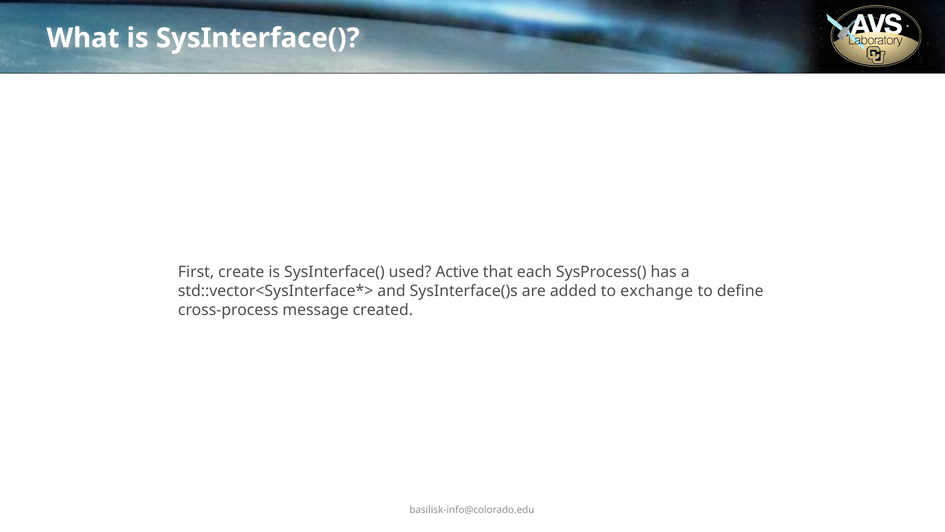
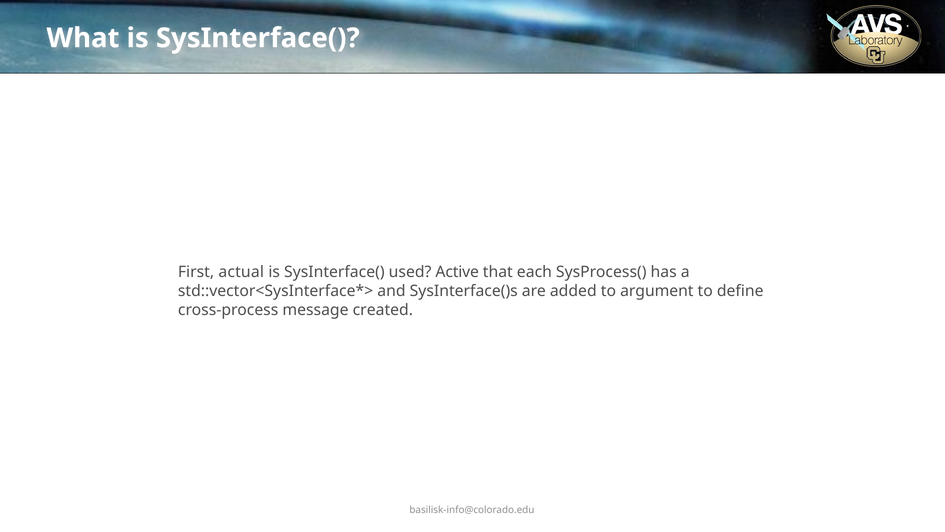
create: create -> actual
exchange: exchange -> argument
